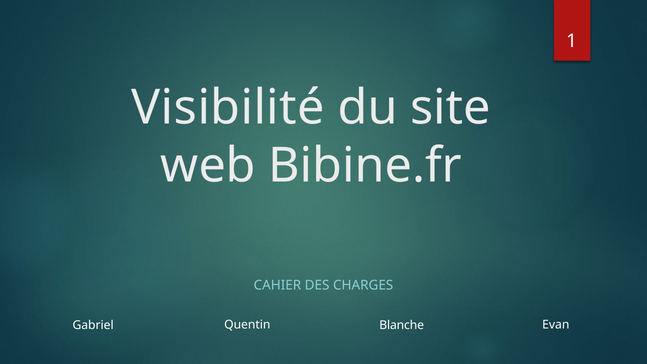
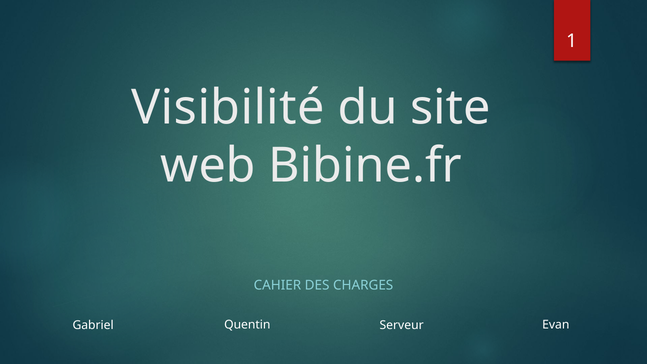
Blanche: Blanche -> Serveur
